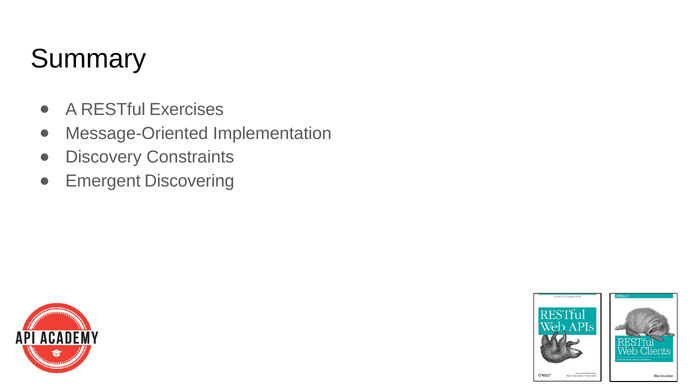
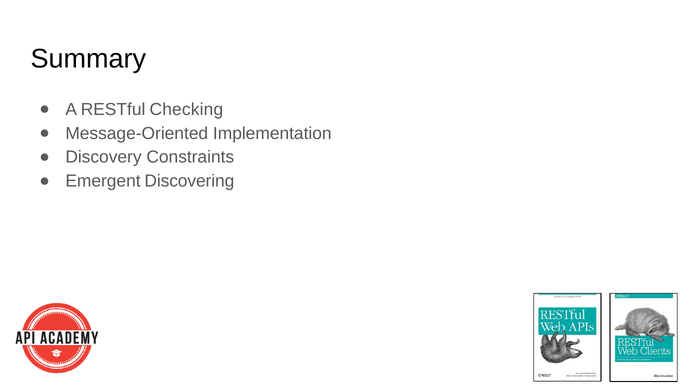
Exercises: Exercises -> Checking
